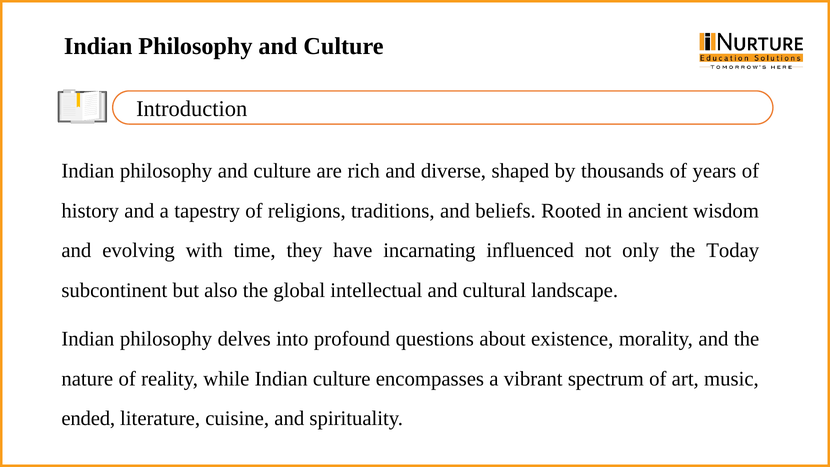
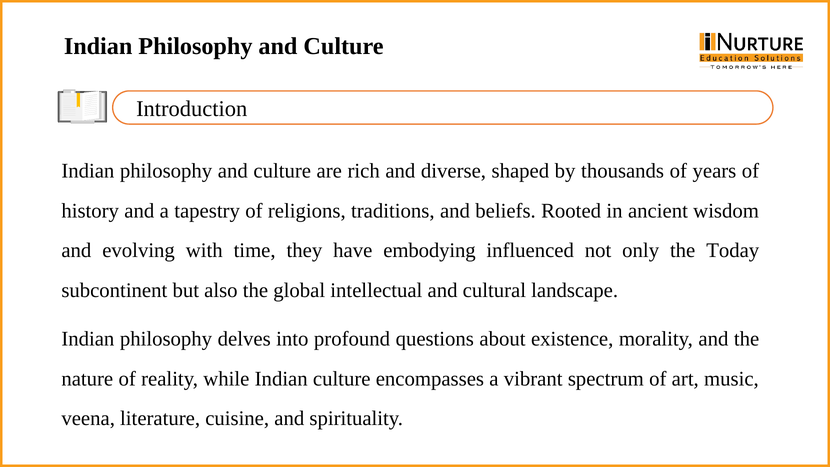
incarnating: incarnating -> embodying
ended: ended -> veena
